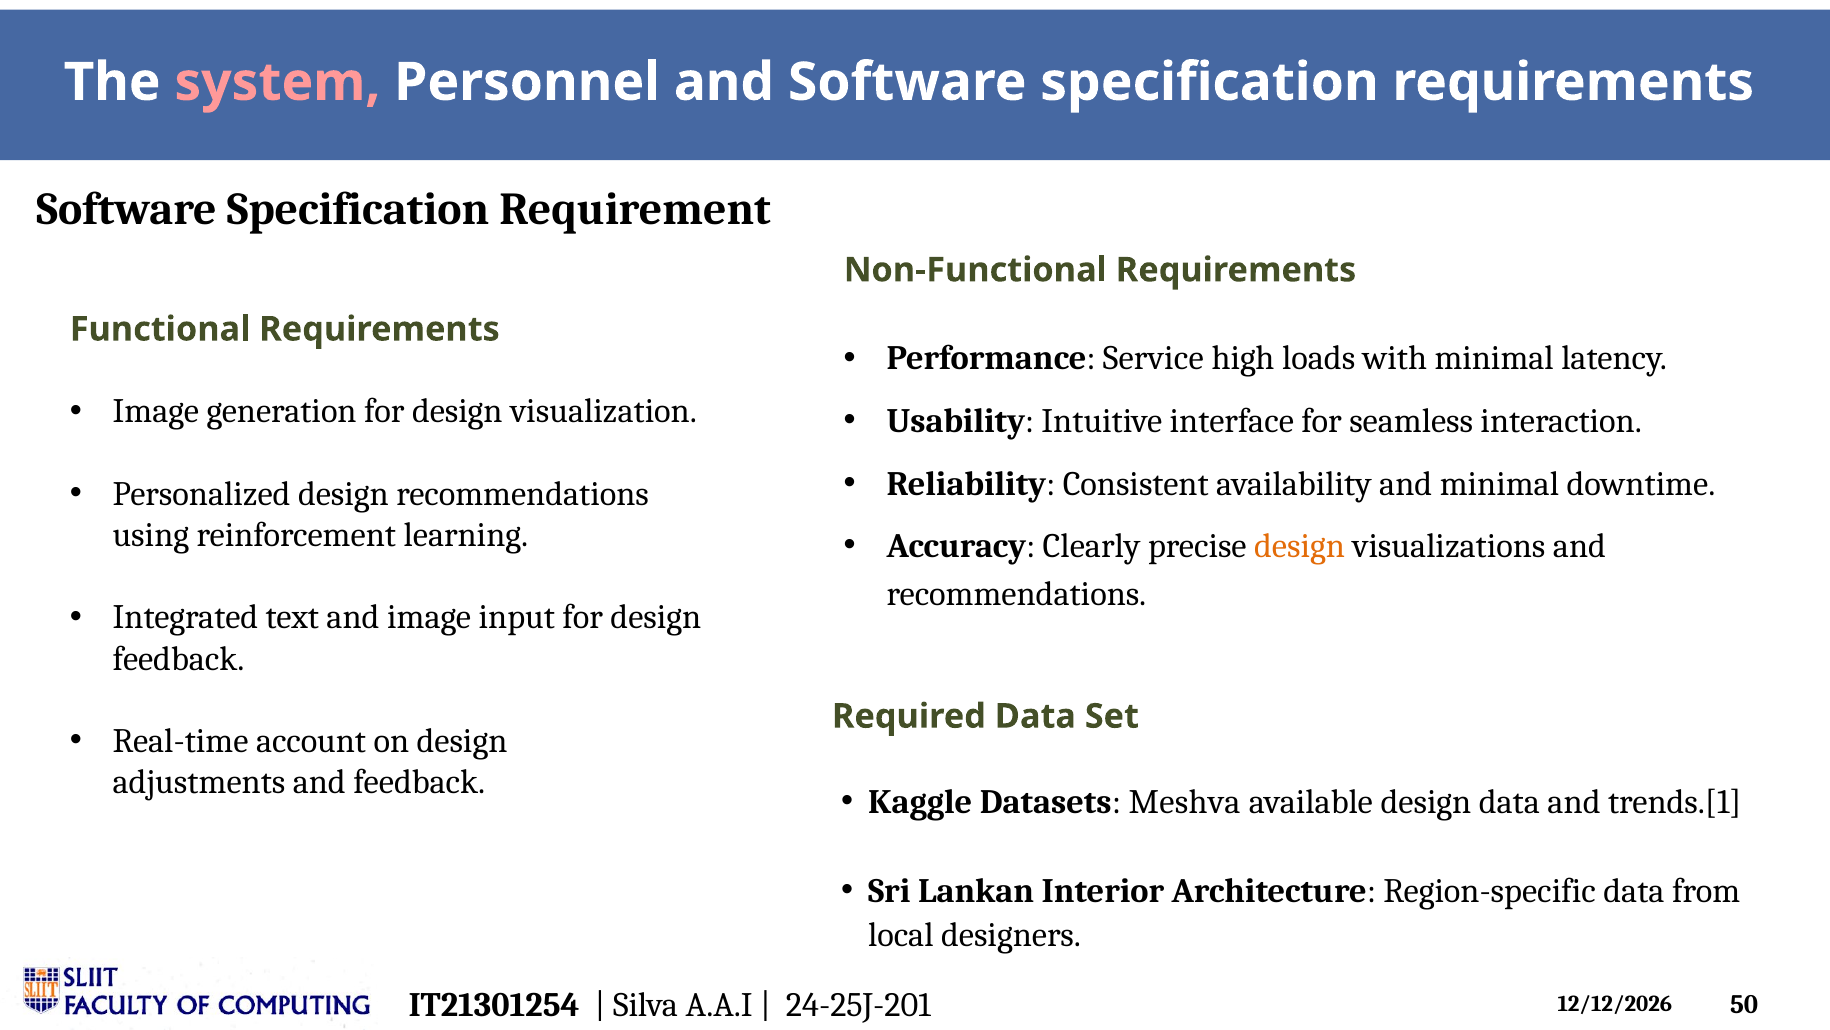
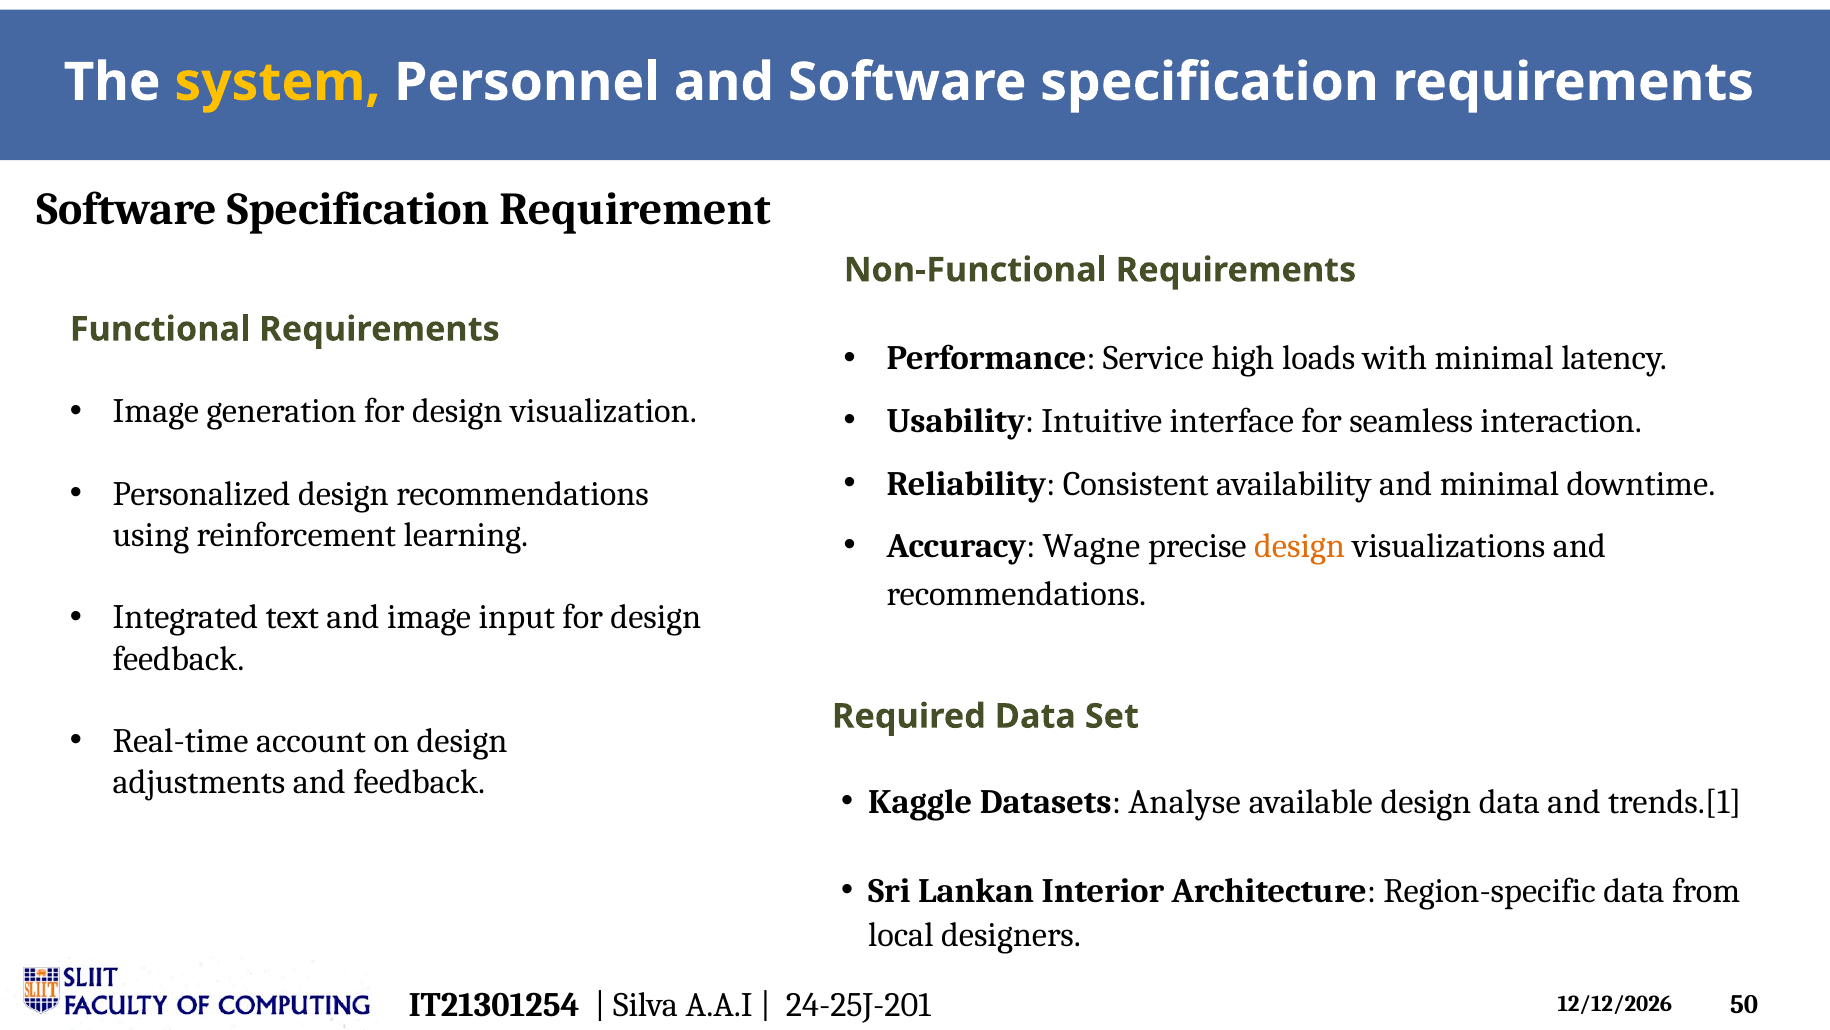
system colour: pink -> yellow
Clearly: Clearly -> Wagne
Meshva: Meshva -> Analyse
